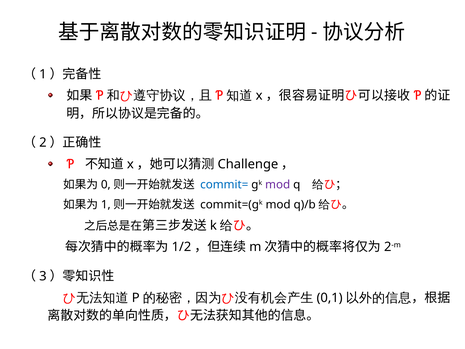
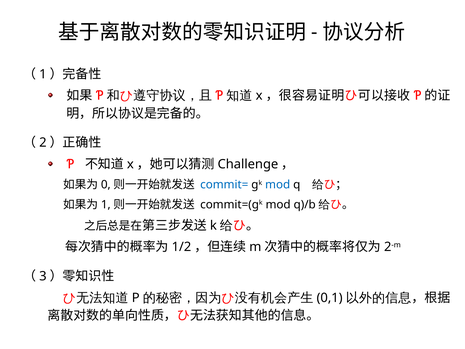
mod at (278, 185) colour: purple -> blue
